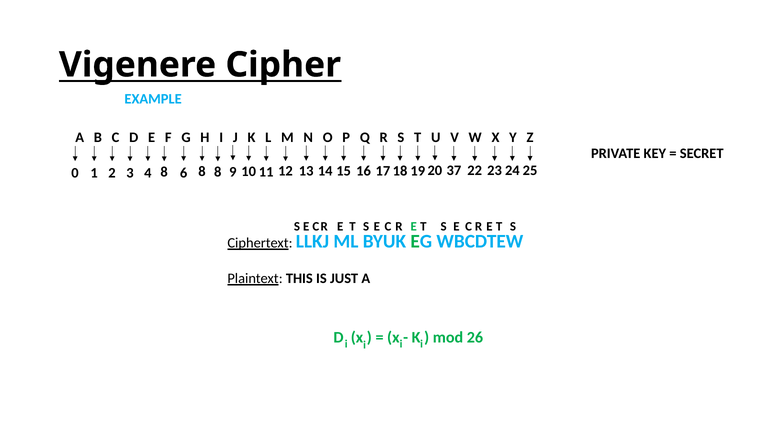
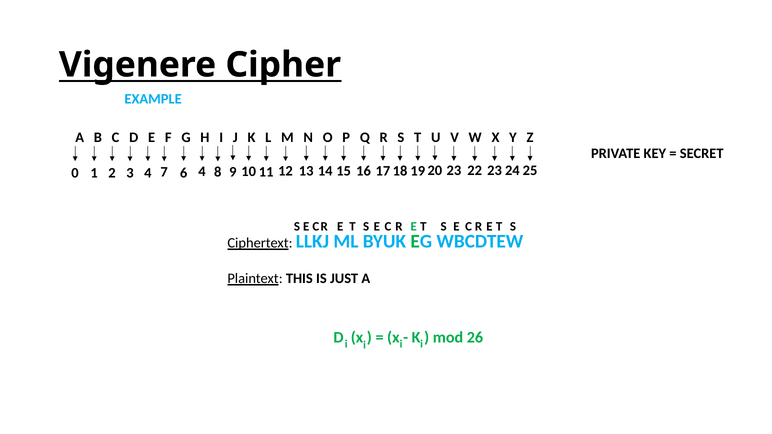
4 8: 8 -> 7
6 8: 8 -> 4
37: 37 -> 23
